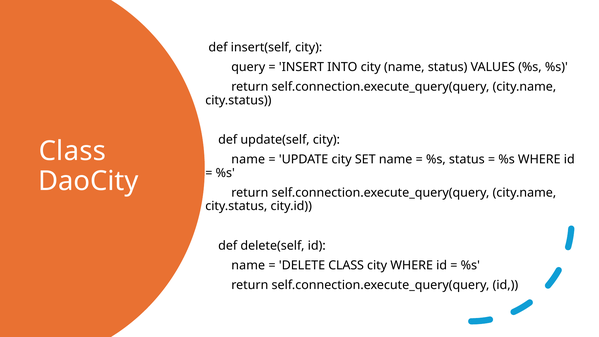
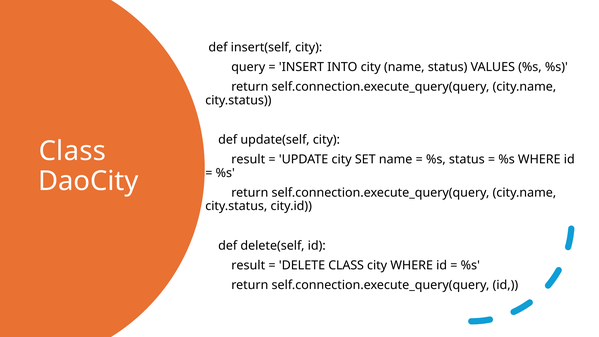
name at (248, 159): name -> result
name at (248, 265): name -> result
